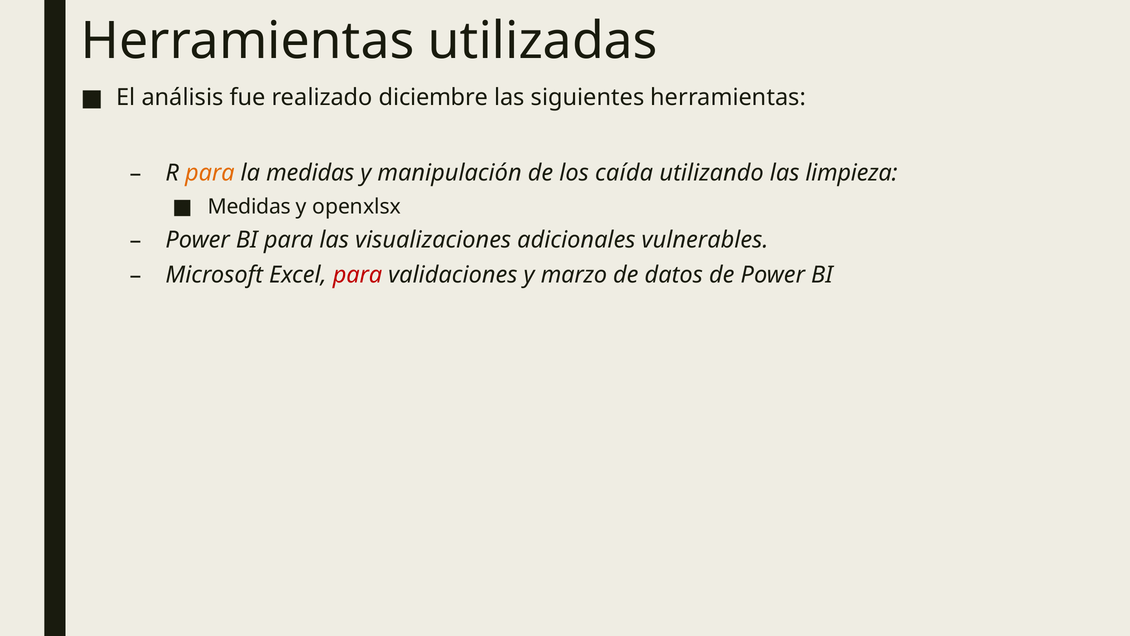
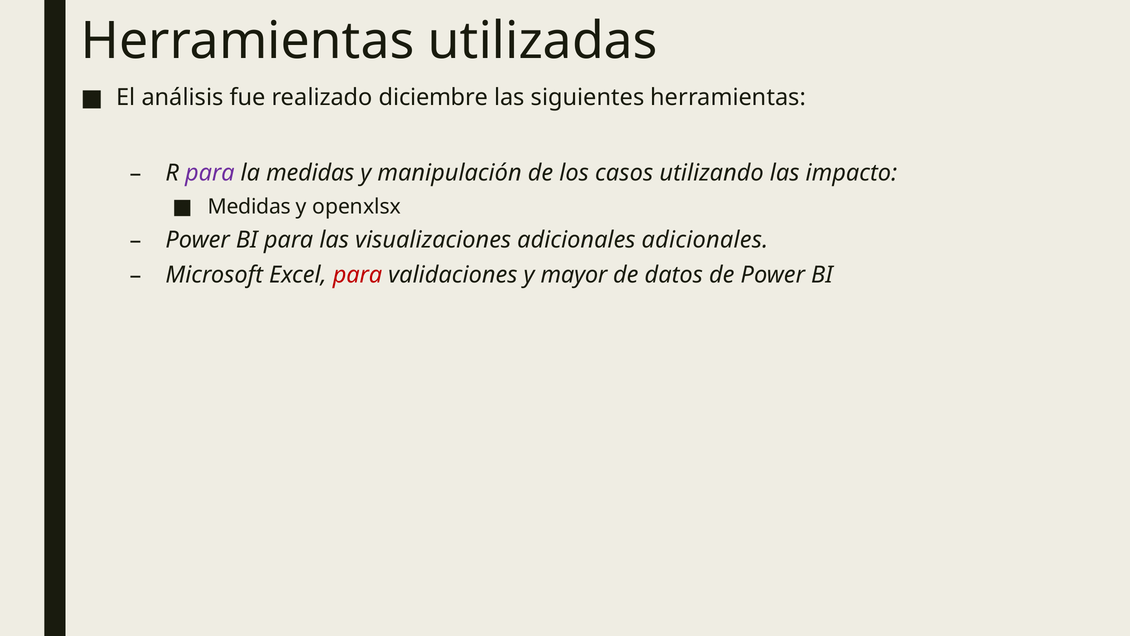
para at (210, 173) colour: orange -> purple
caída: caída -> casos
limpieza: limpieza -> impacto
adicionales vulnerables: vulnerables -> adicionales
marzo: marzo -> mayor
